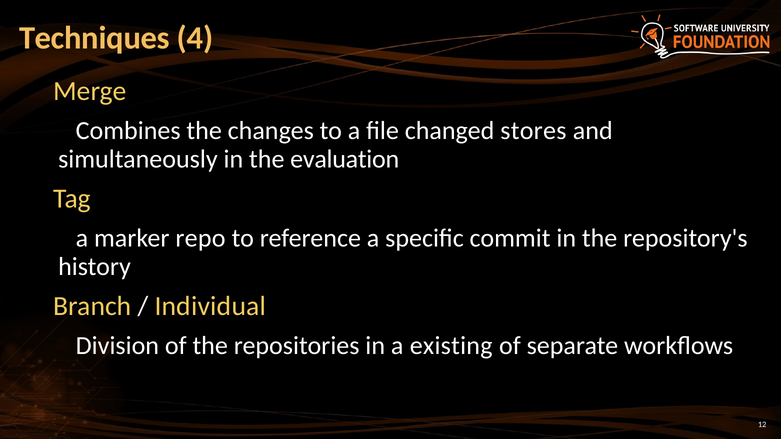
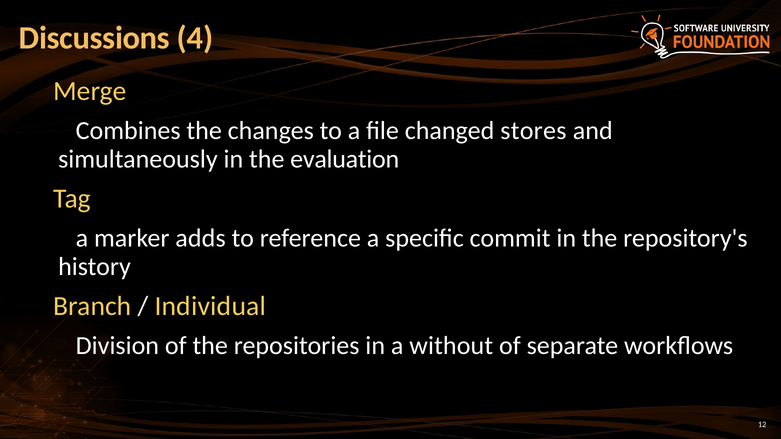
Techniques: Techniques -> Discussions
repo: repo -> adds
existing: existing -> without
